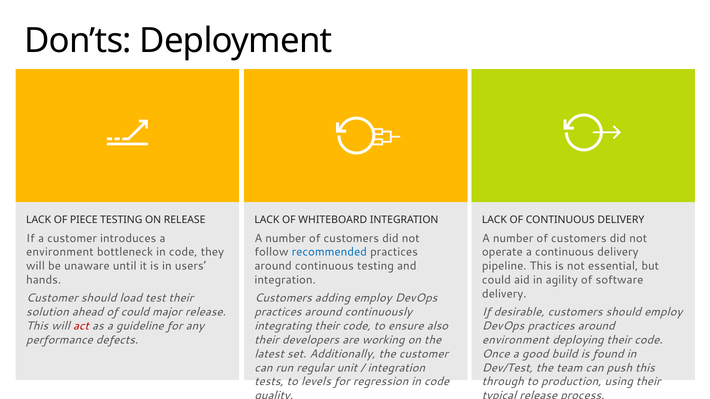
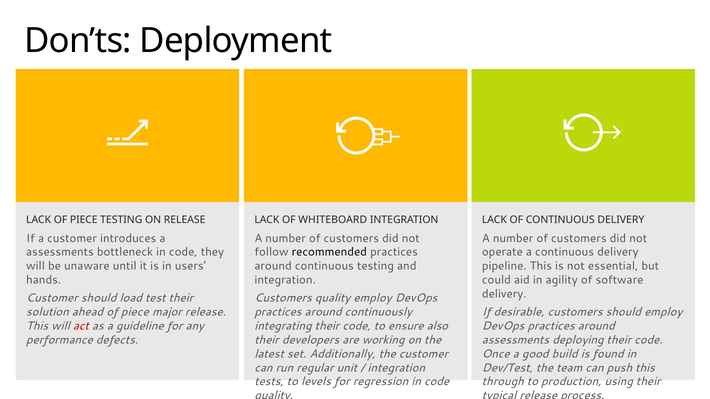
environment at (60, 252): environment -> assessments
recommended colour: blue -> black
Customers adding: adding -> quality
ahead of could: could -> piece
environment at (516, 340): environment -> assessments
